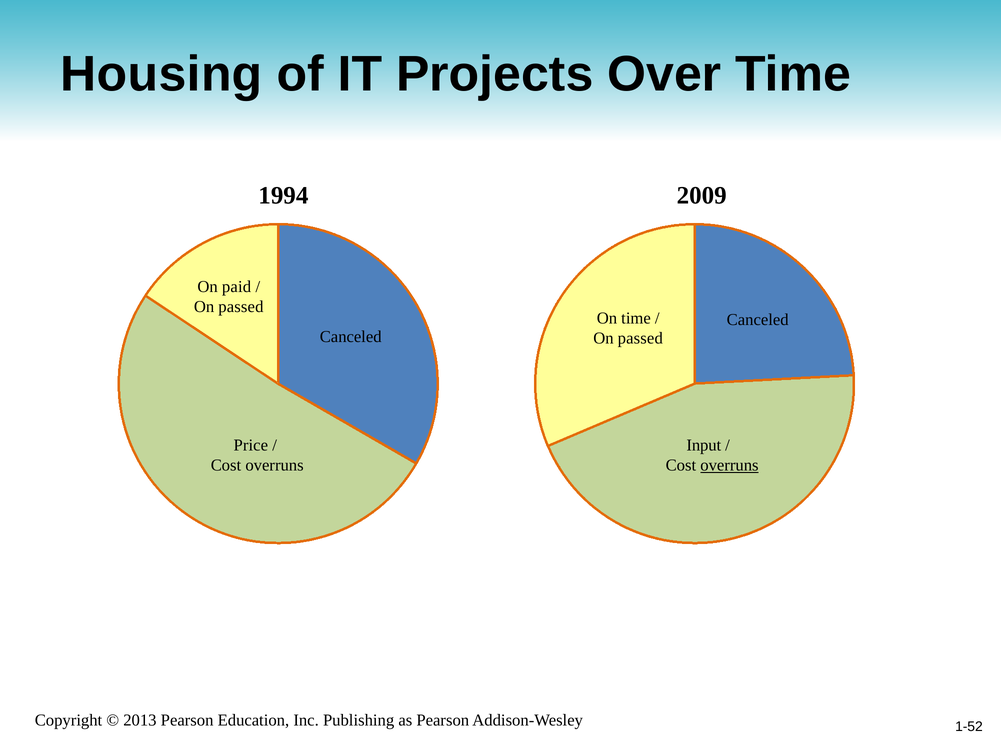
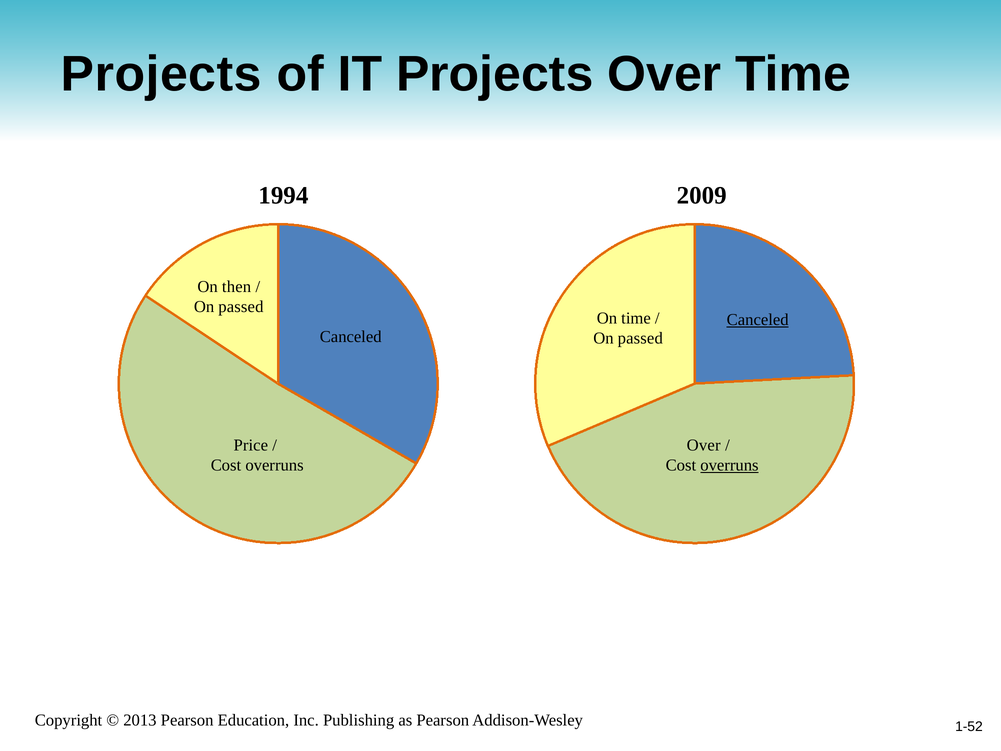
Housing at (161, 74): Housing -> Projects
paid: paid -> then
Canceled at (758, 320) underline: none -> present
Input at (704, 445): Input -> Over
